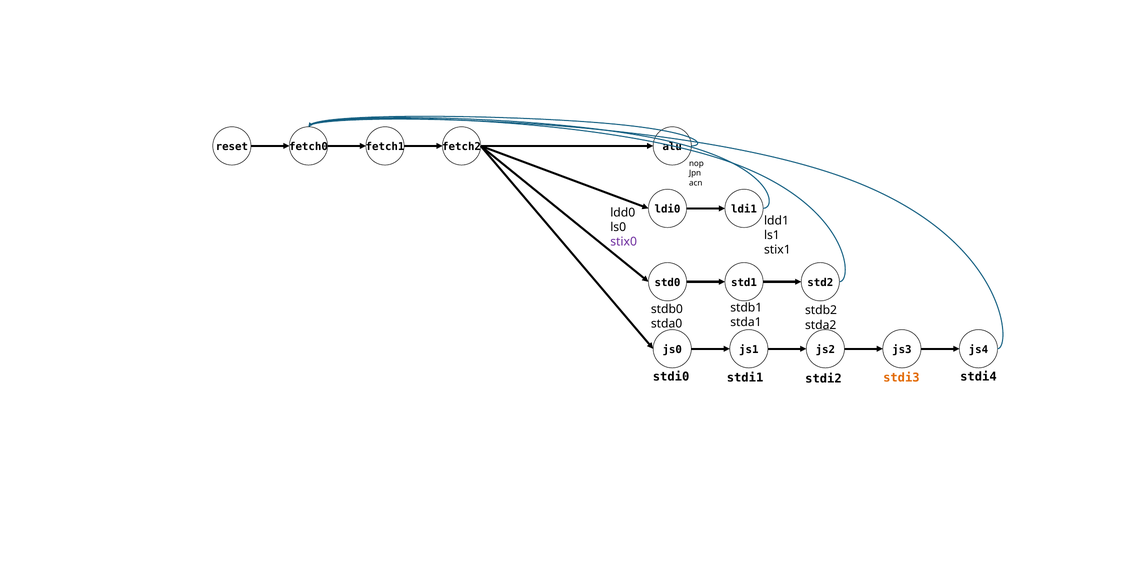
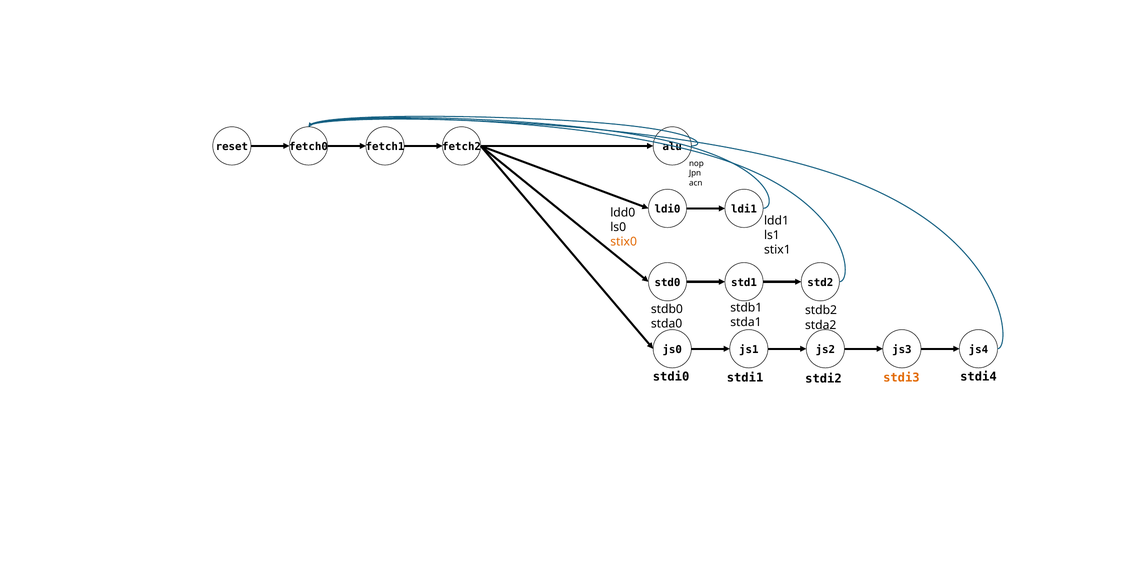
stix0 colour: purple -> orange
